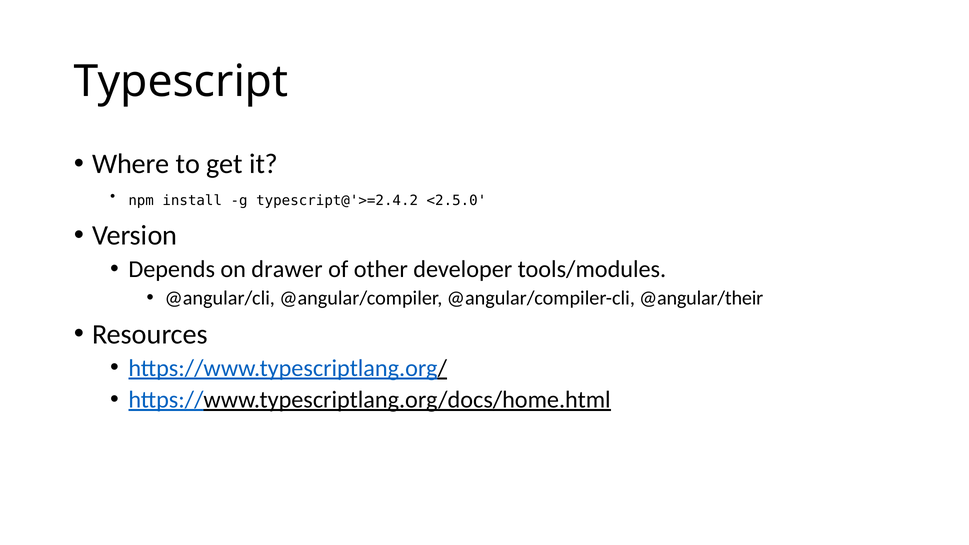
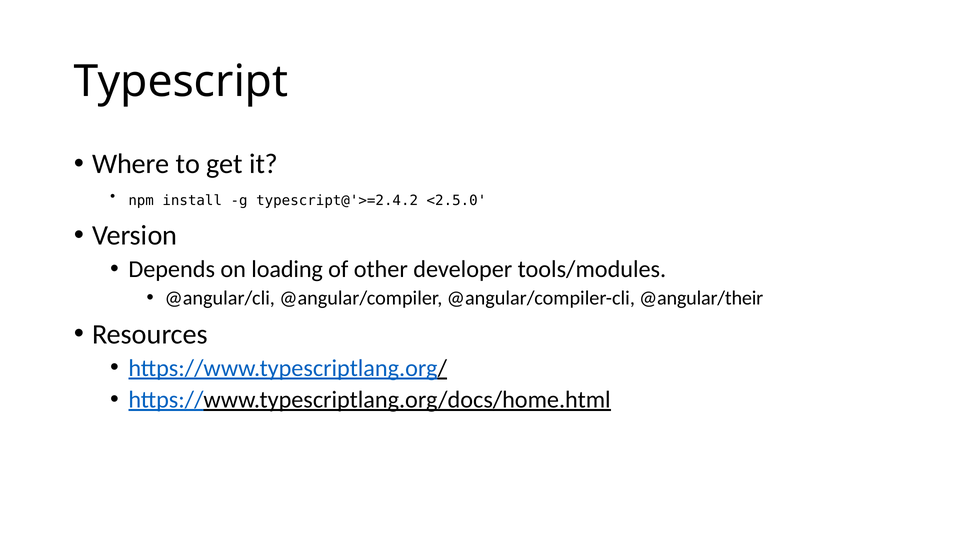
drawer: drawer -> loading
